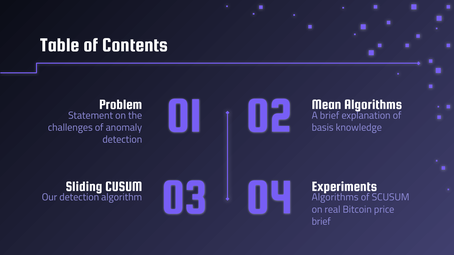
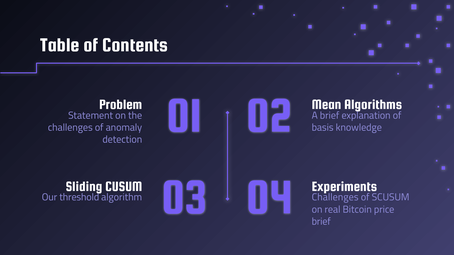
Our detection: detection -> threshold
Algorithms at (335, 198): Algorithms -> Challenges
